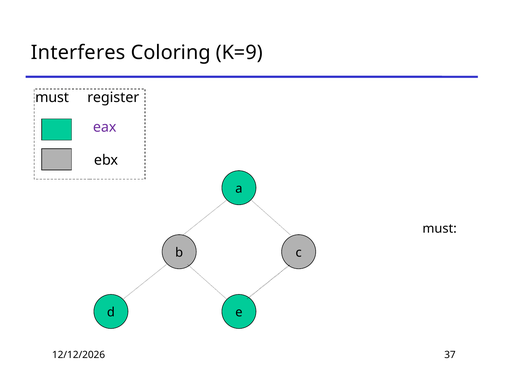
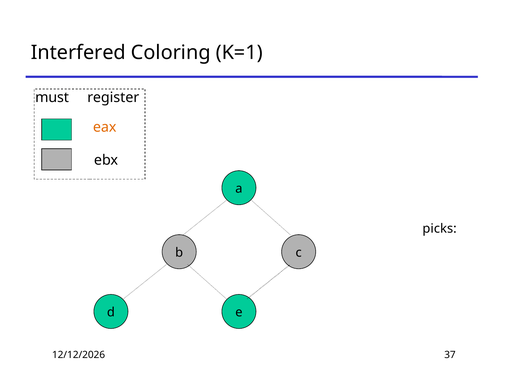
Interferes: Interferes -> Interfered
K=9: K=9 -> K=1
eax colour: purple -> orange
must at (440, 229): must -> picks
